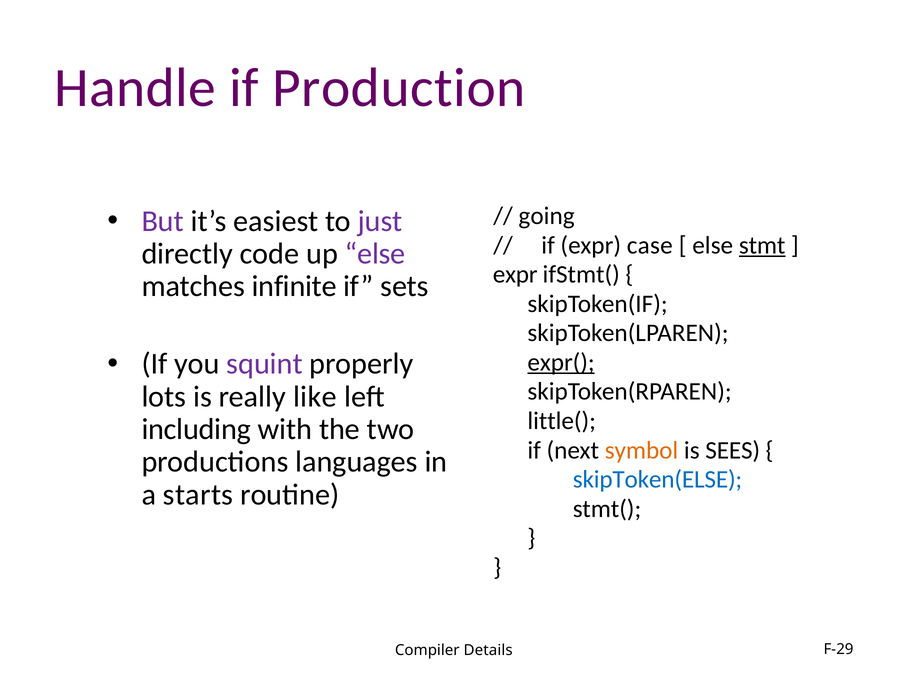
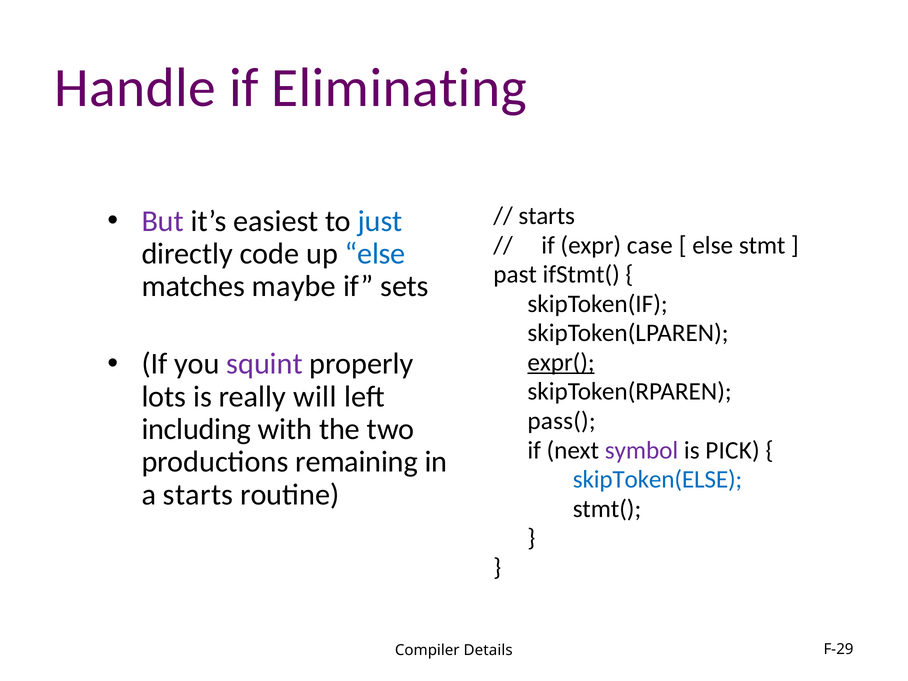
Production: Production -> Eliminating
going at (547, 216): going -> starts
just colour: purple -> blue
stmt underline: present -> none
else at (375, 254) colour: purple -> blue
expr at (515, 275): expr -> past
infinite: infinite -> maybe
like: like -> will
little(: little( -> pass(
symbol colour: orange -> purple
SEES: SEES -> PICK
languages: languages -> remaining
